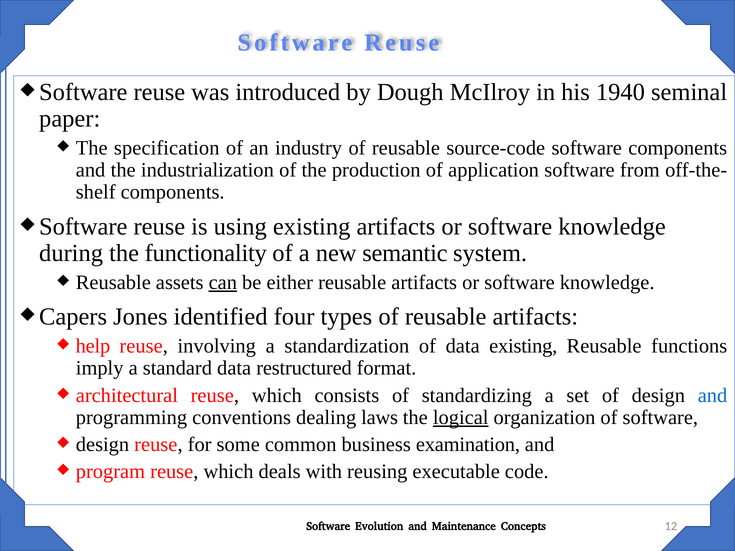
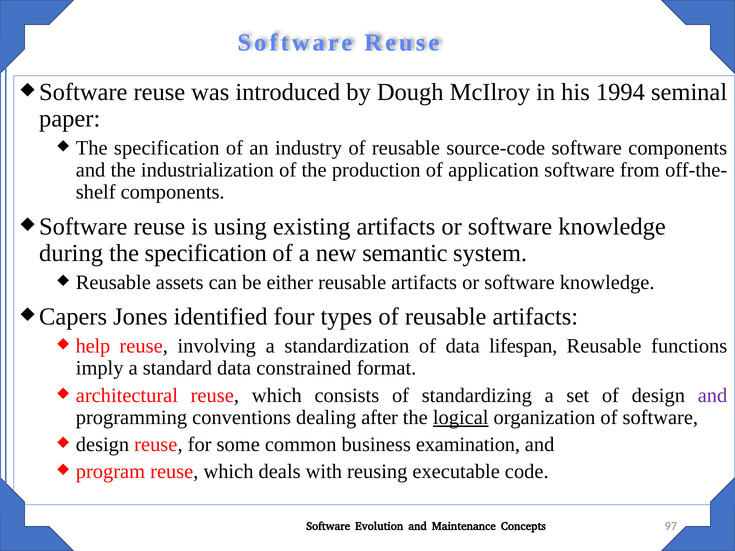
1940: 1940 -> 1994
during the functionality: functionality -> specification
can underline: present -> none
data existing: existing -> lifespan
restructured: restructured -> constrained
and at (713, 396) colour: blue -> purple
laws: laws -> after
12: 12 -> 97
